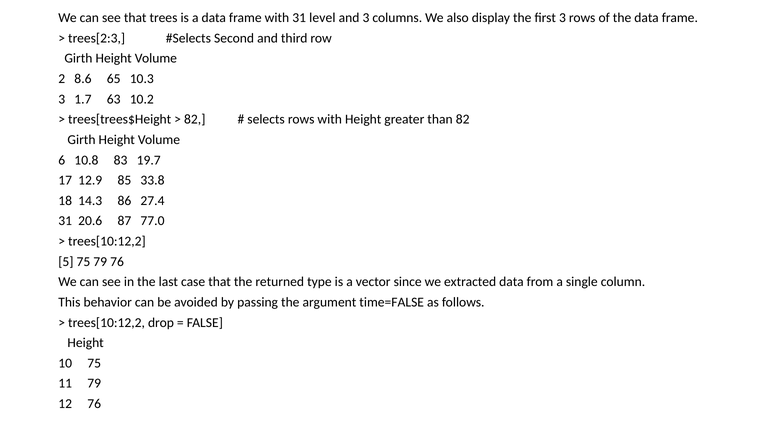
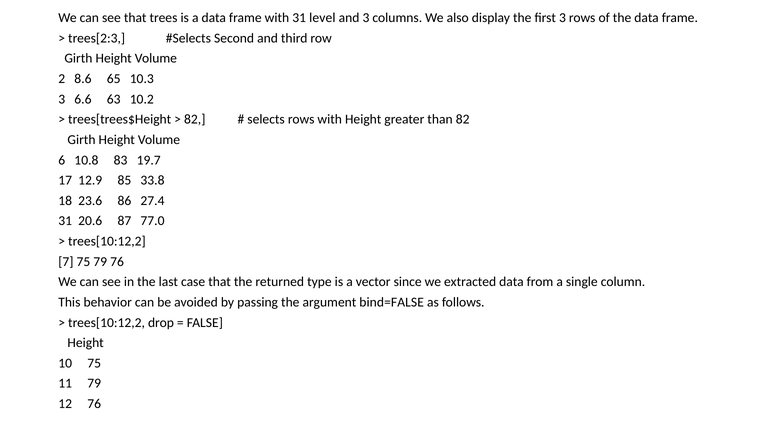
1.7: 1.7 -> 6.6
14.3: 14.3 -> 23.6
5: 5 -> 7
time=FALSE: time=FALSE -> bind=FALSE
